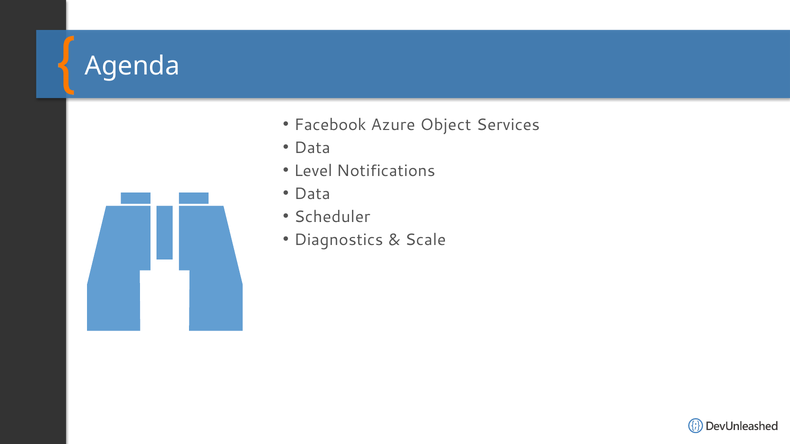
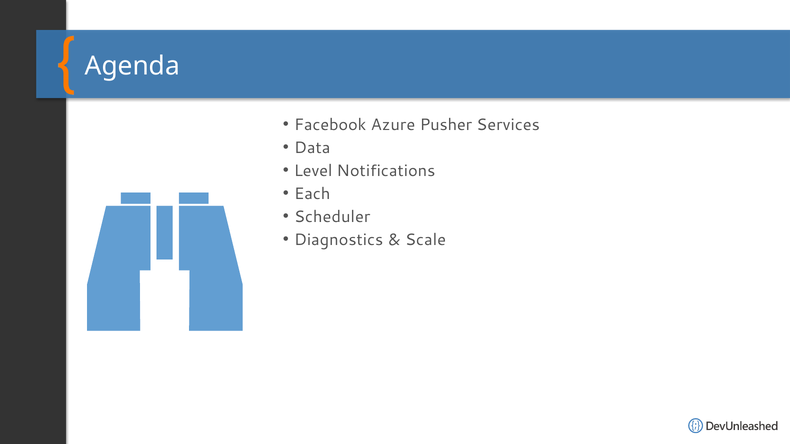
Object: Object -> Pusher
Data at (312, 194): Data -> Each
